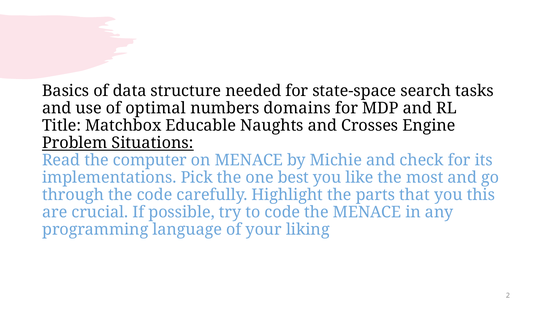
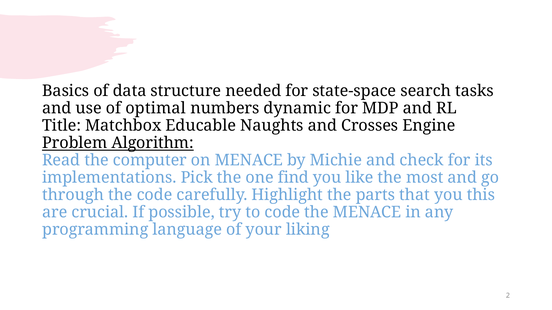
domains: domains -> dynamic
Situations: Situations -> Algorithm
best: best -> find
